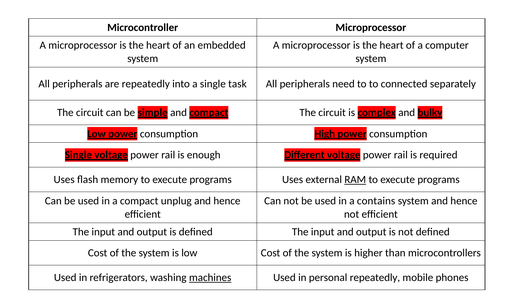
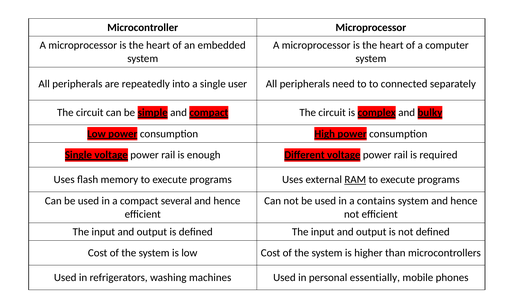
task: task -> user
unplug: unplug -> several
machines underline: present -> none
personal repeatedly: repeatedly -> essentially
